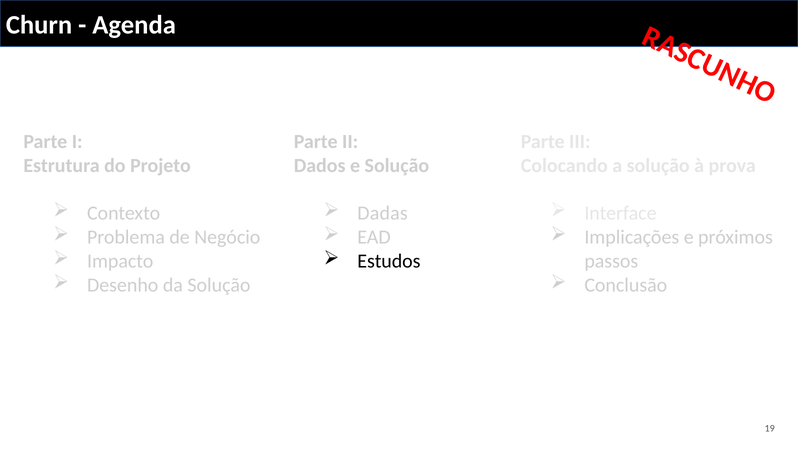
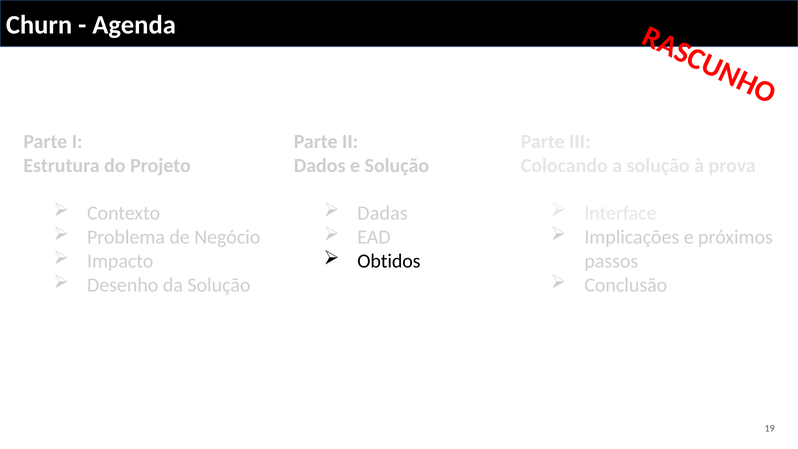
Estudos: Estudos -> Obtidos
